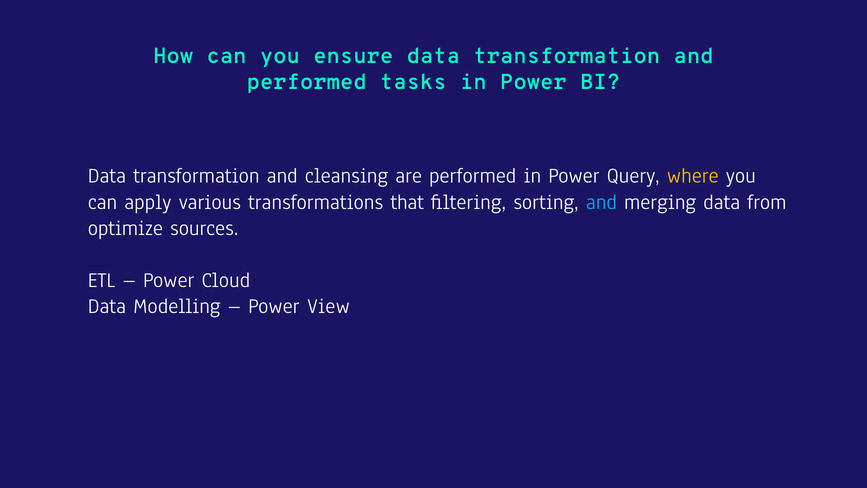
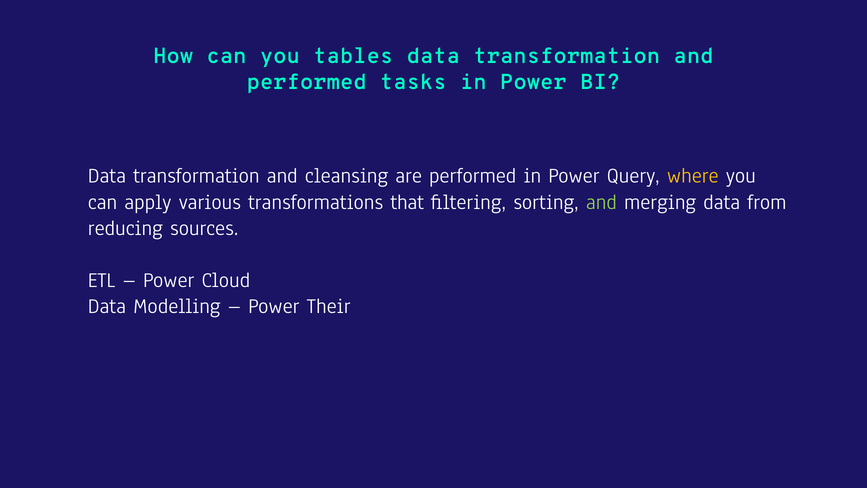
ensure: ensure -> tables
and at (601, 202) colour: light blue -> light green
optimize: optimize -> reducing
View: View -> Their
